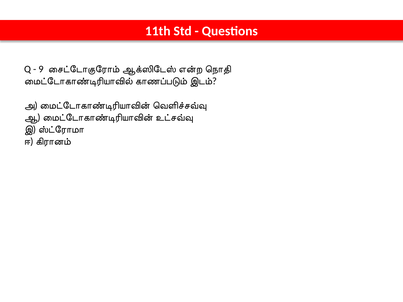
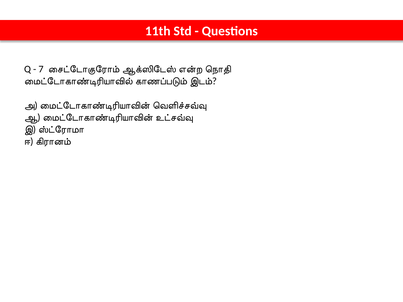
9: 9 -> 7
